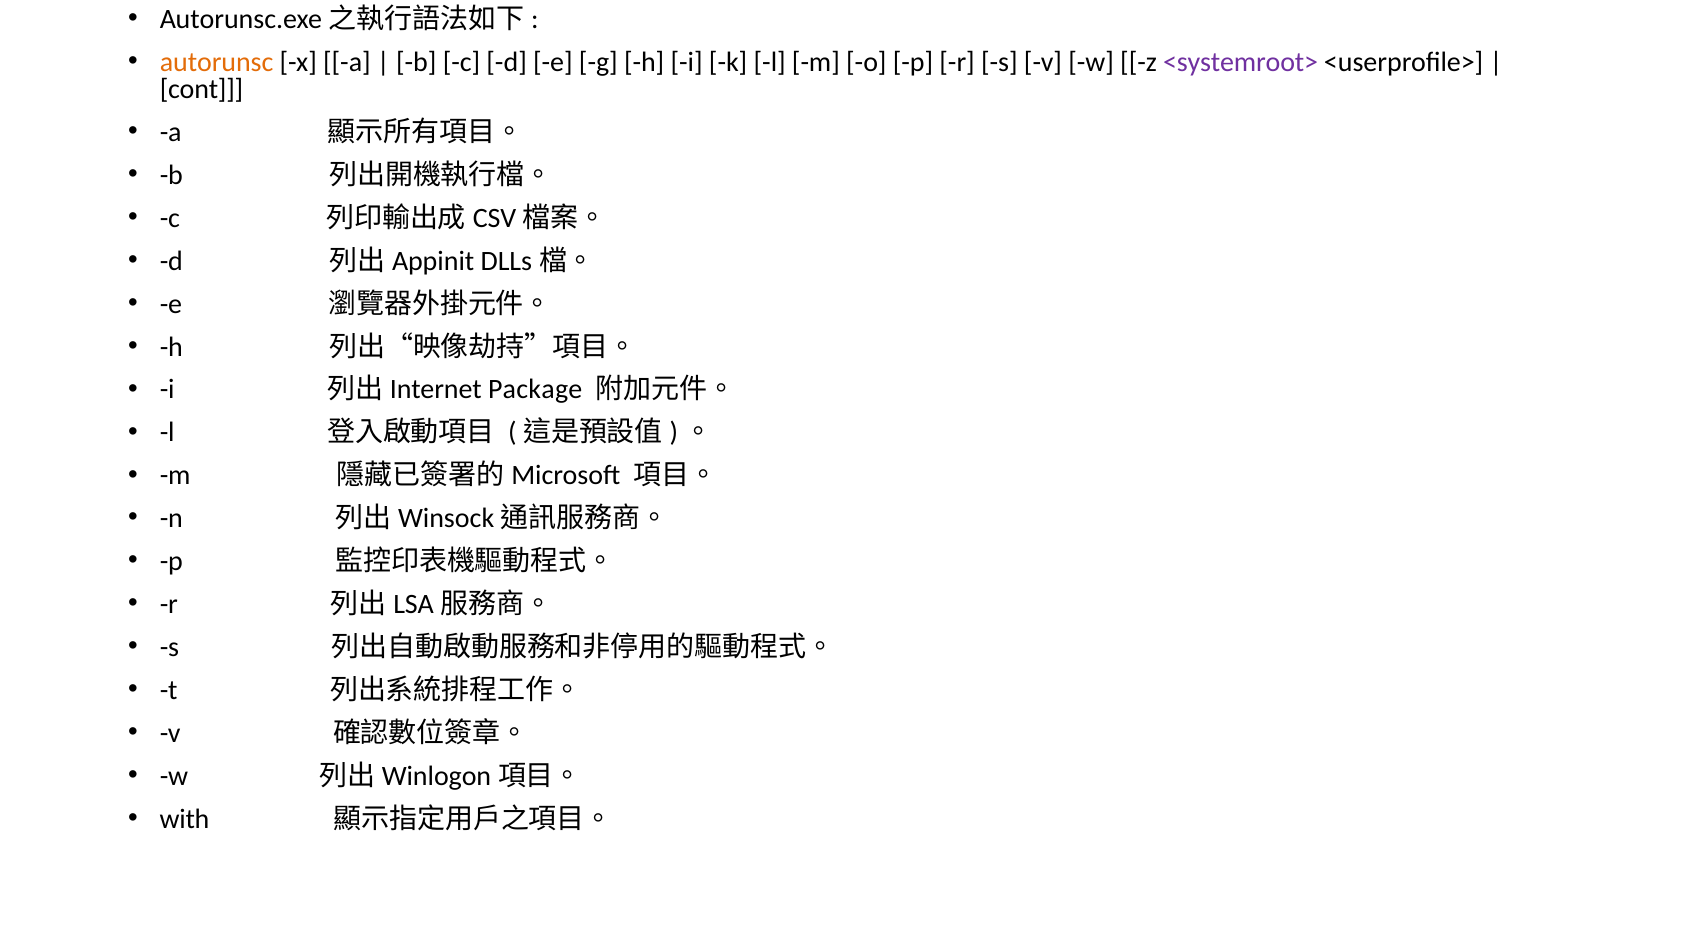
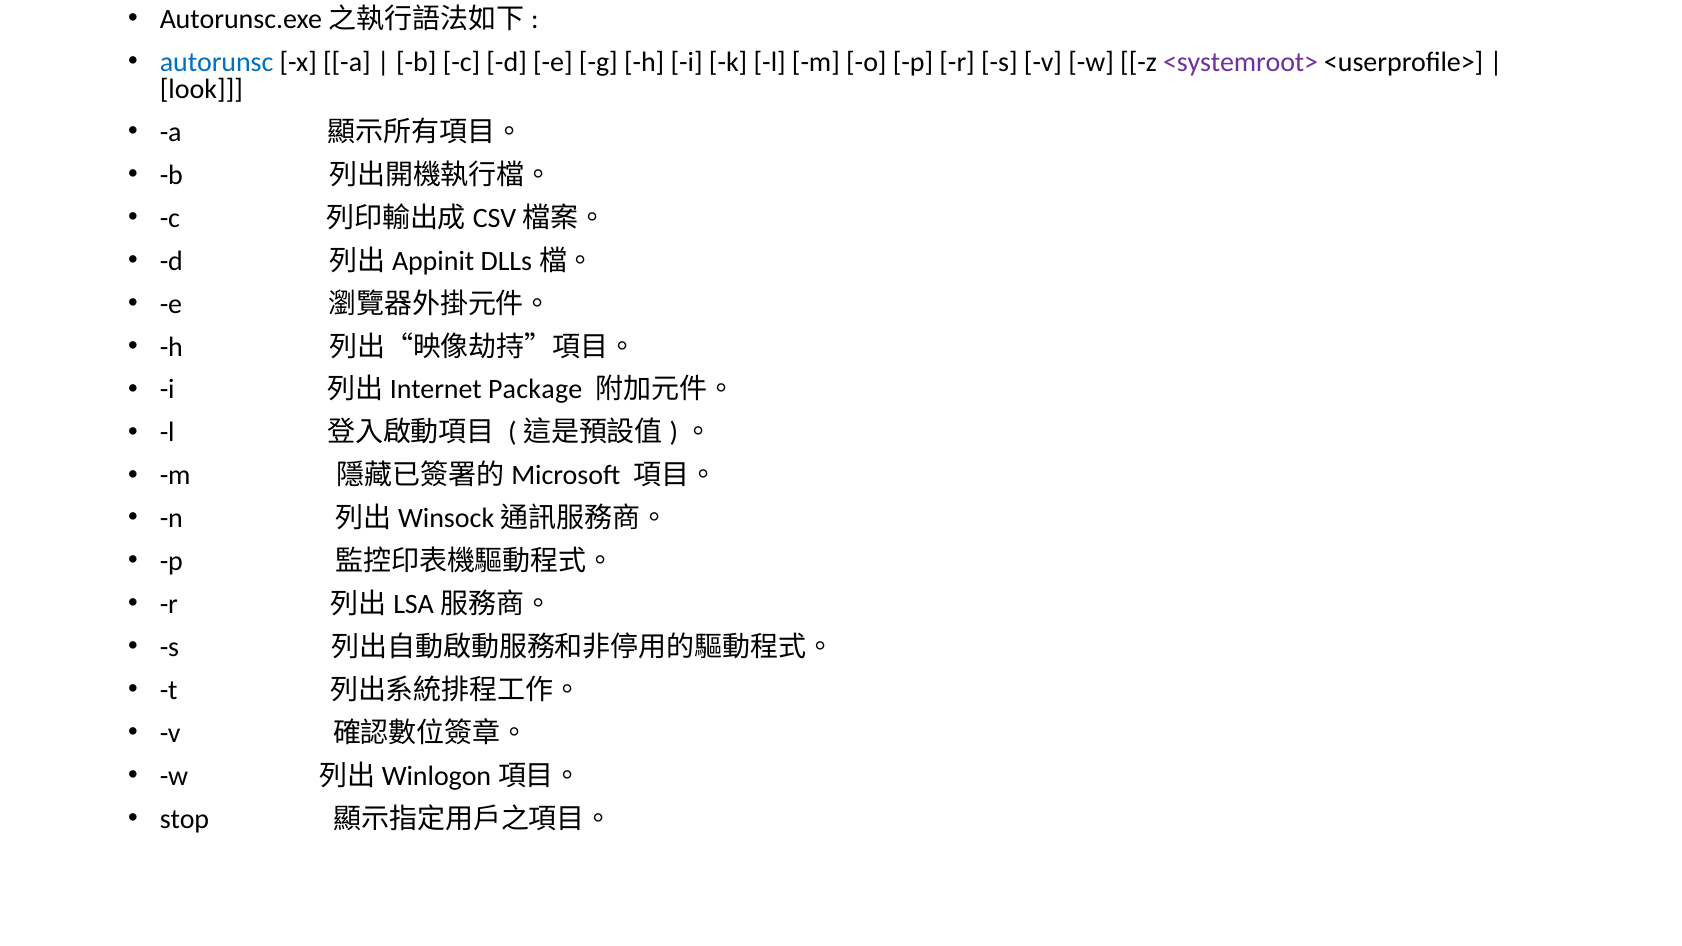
autorunsc colour: orange -> blue
cont: cont -> look
with: with -> stop
